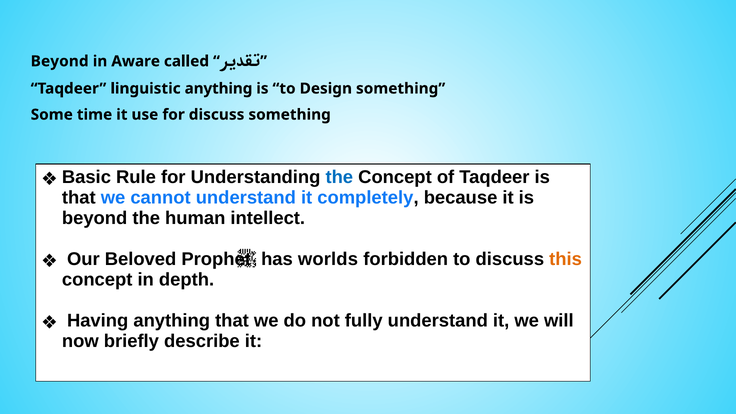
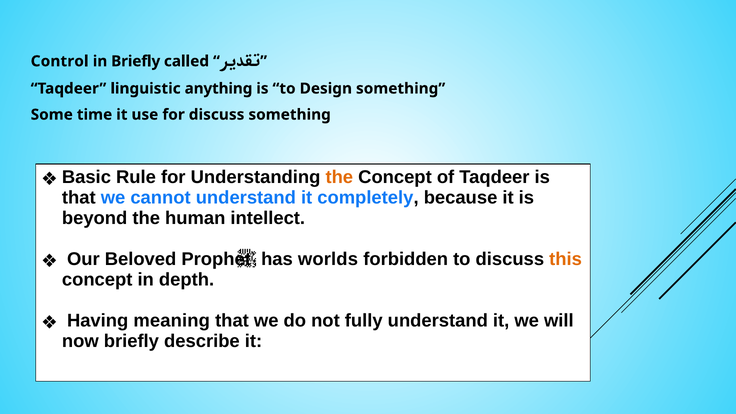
Beyond at (60, 61): Beyond -> Control
in Aware: Aware -> Briefly
the at (339, 177) colour: blue -> orange
Having anything: anything -> meaning
